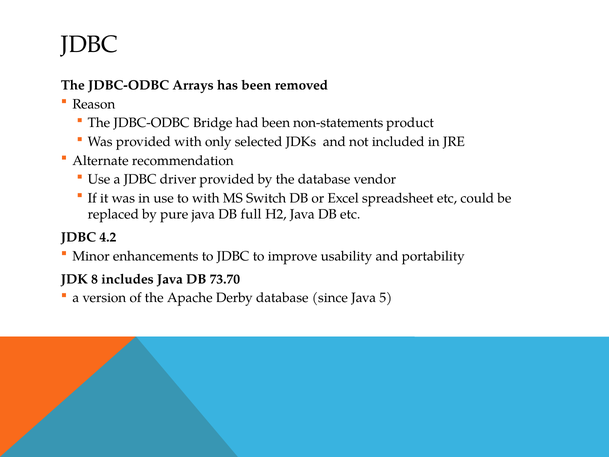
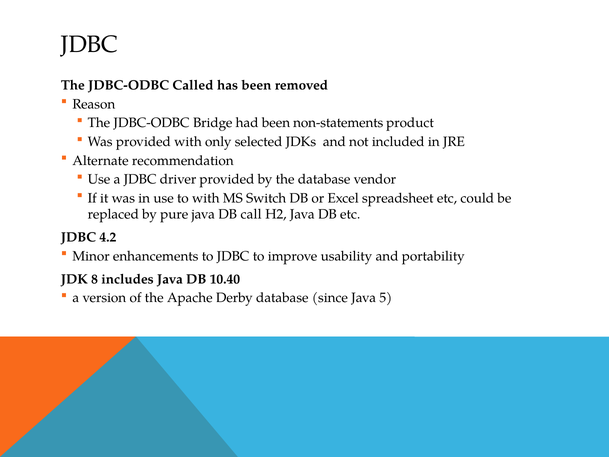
Arrays: Arrays -> Called
full: full -> call
73.70: 73.70 -> 10.40
